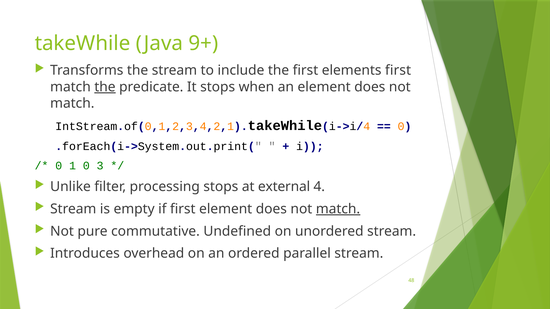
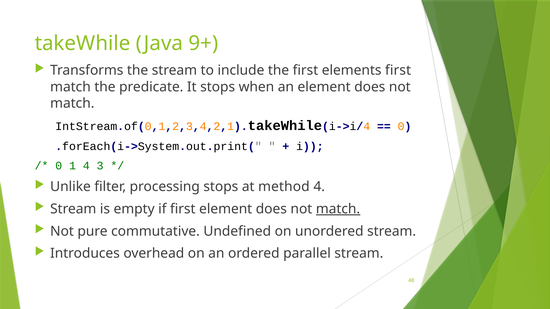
the at (105, 87) underline: present -> none
1 0: 0 -> 4
external: external -> method
